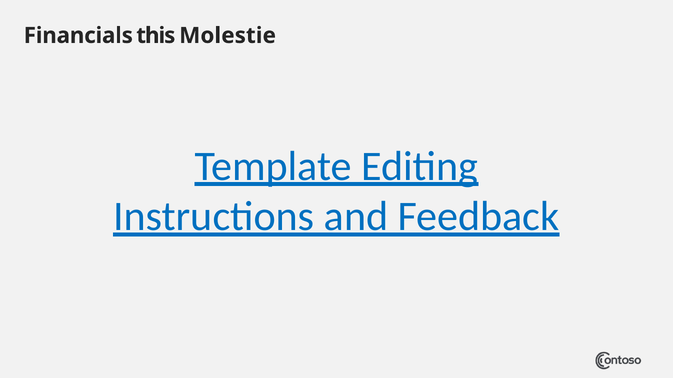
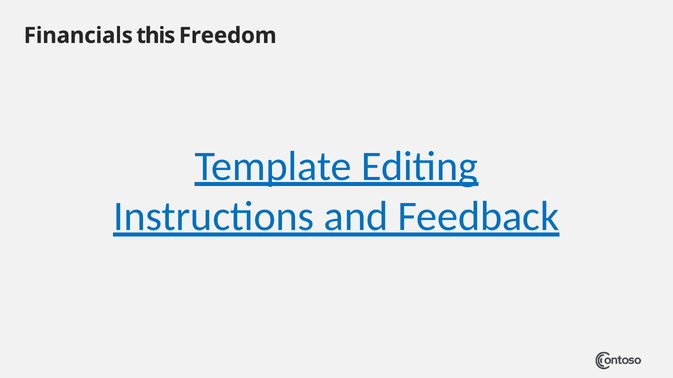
Molestie: Molestie -> Freedom
